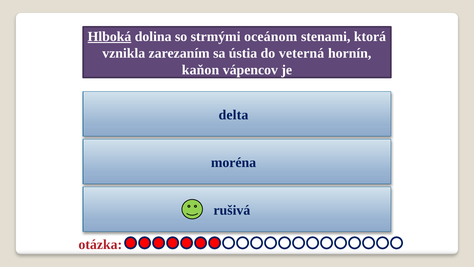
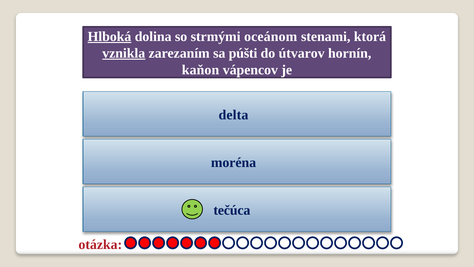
vznikla underline: none -> present
ústia: ústia -> púšti
veterná: veterná -> útvarov
rušivá: rušivá -> tečúca
